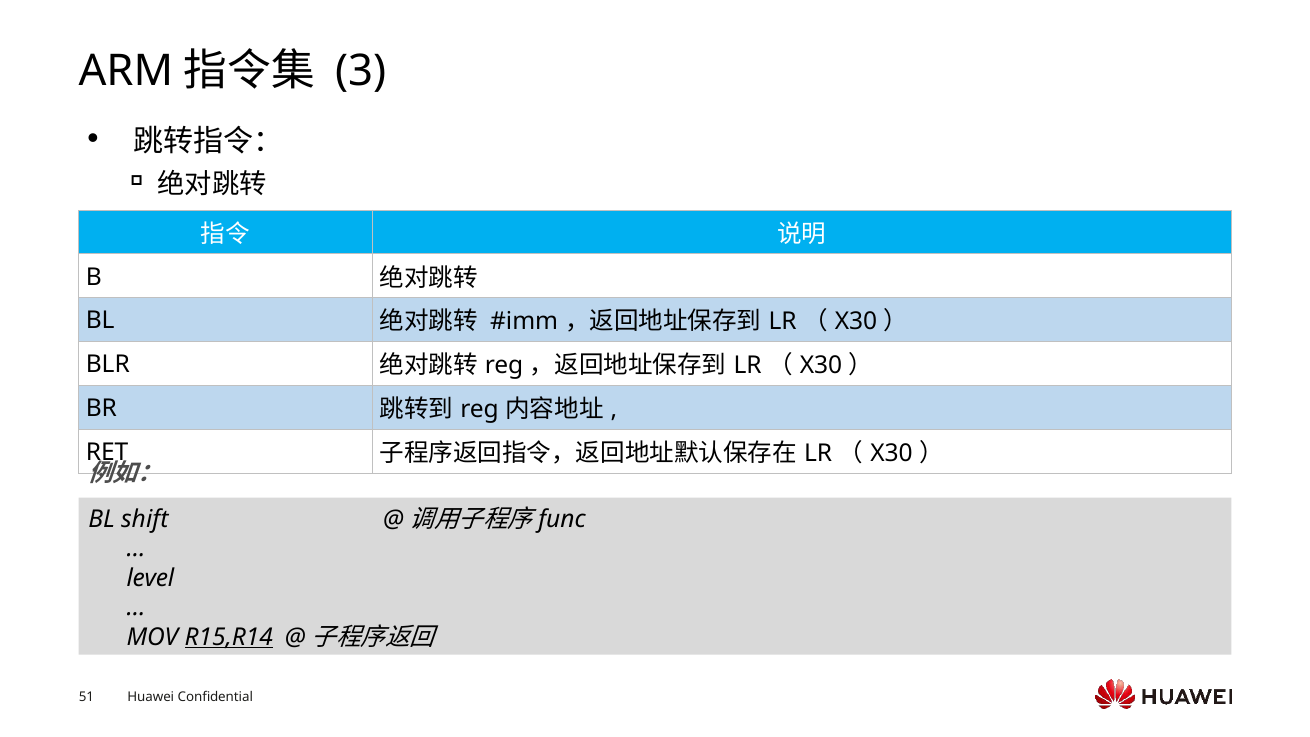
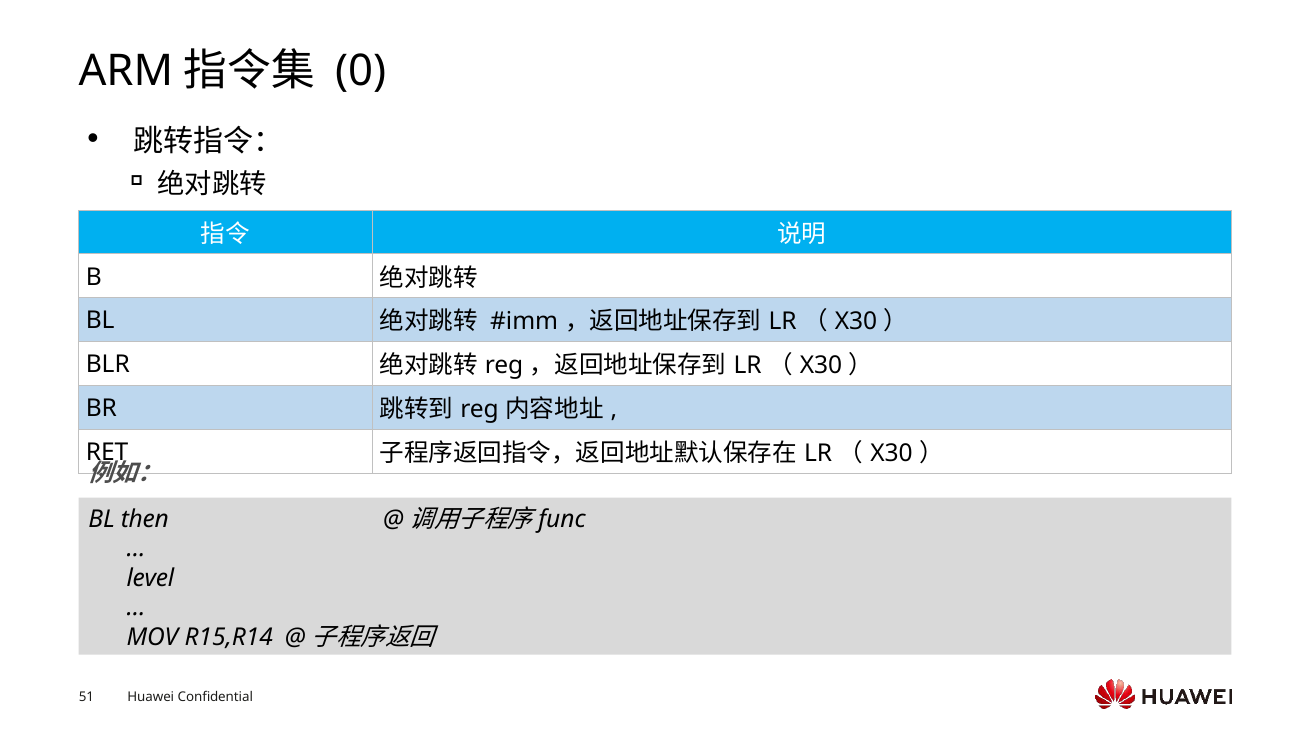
3: 3 -> 0
shift: shift -> then
R15,R14 underline: present -> none
